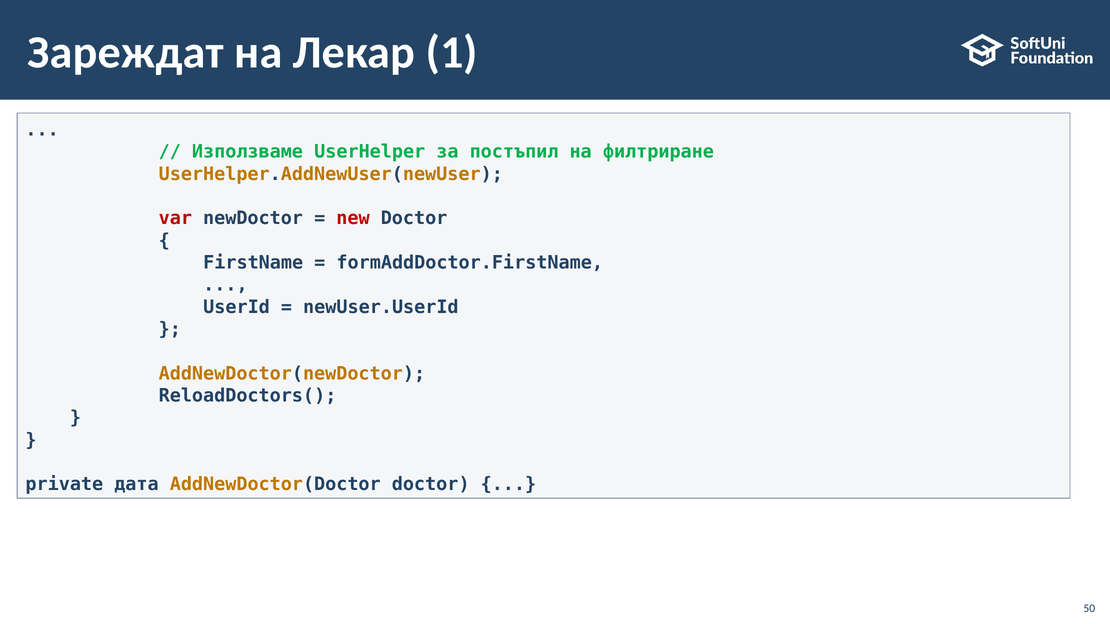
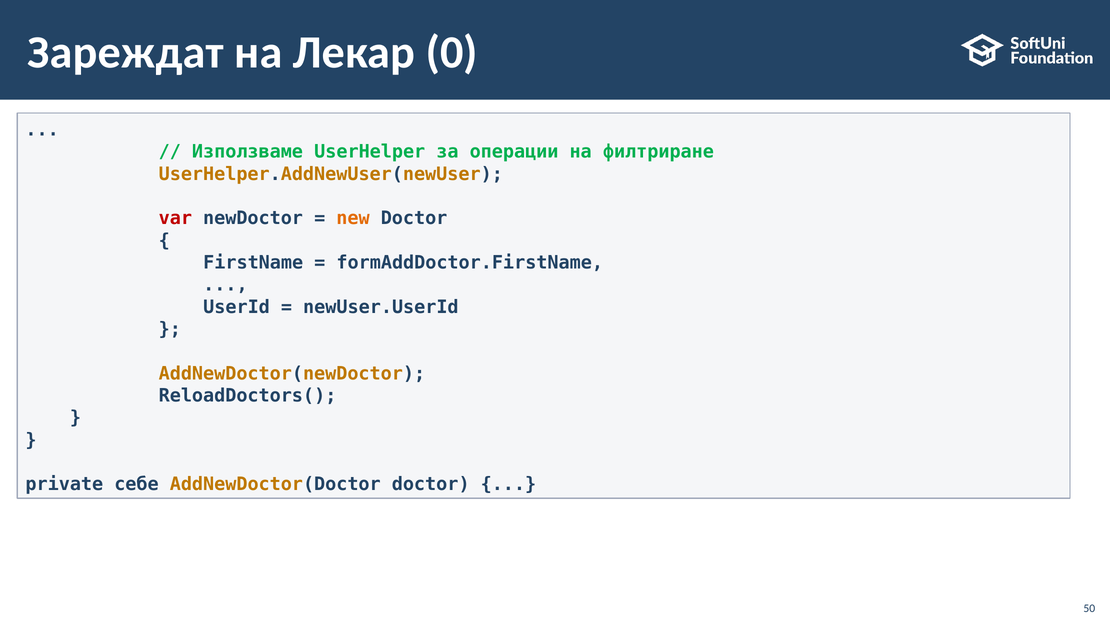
1: 1 -> 0
постъпил: постъпил -> операции
new colour: red -> orange
дата: дата -> себе
